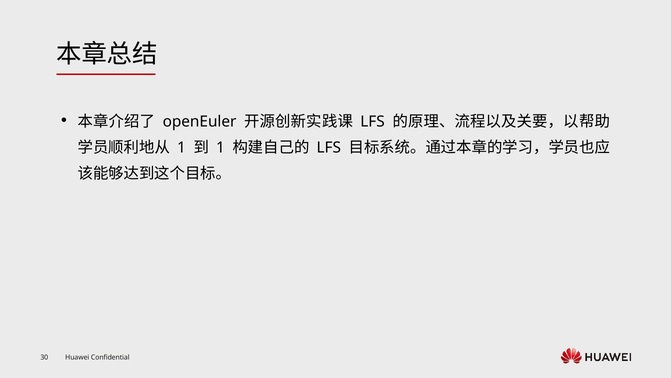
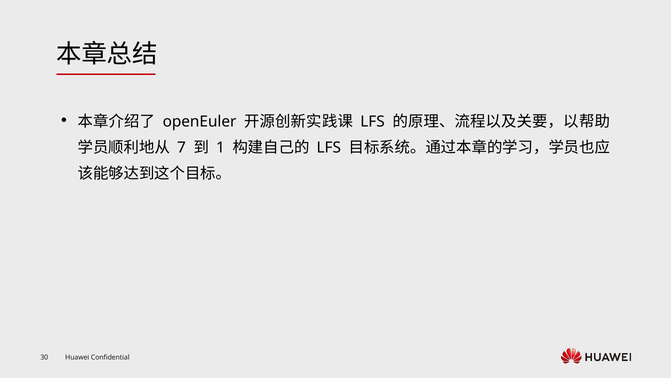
1 at (182, 147): 1 -> 7
